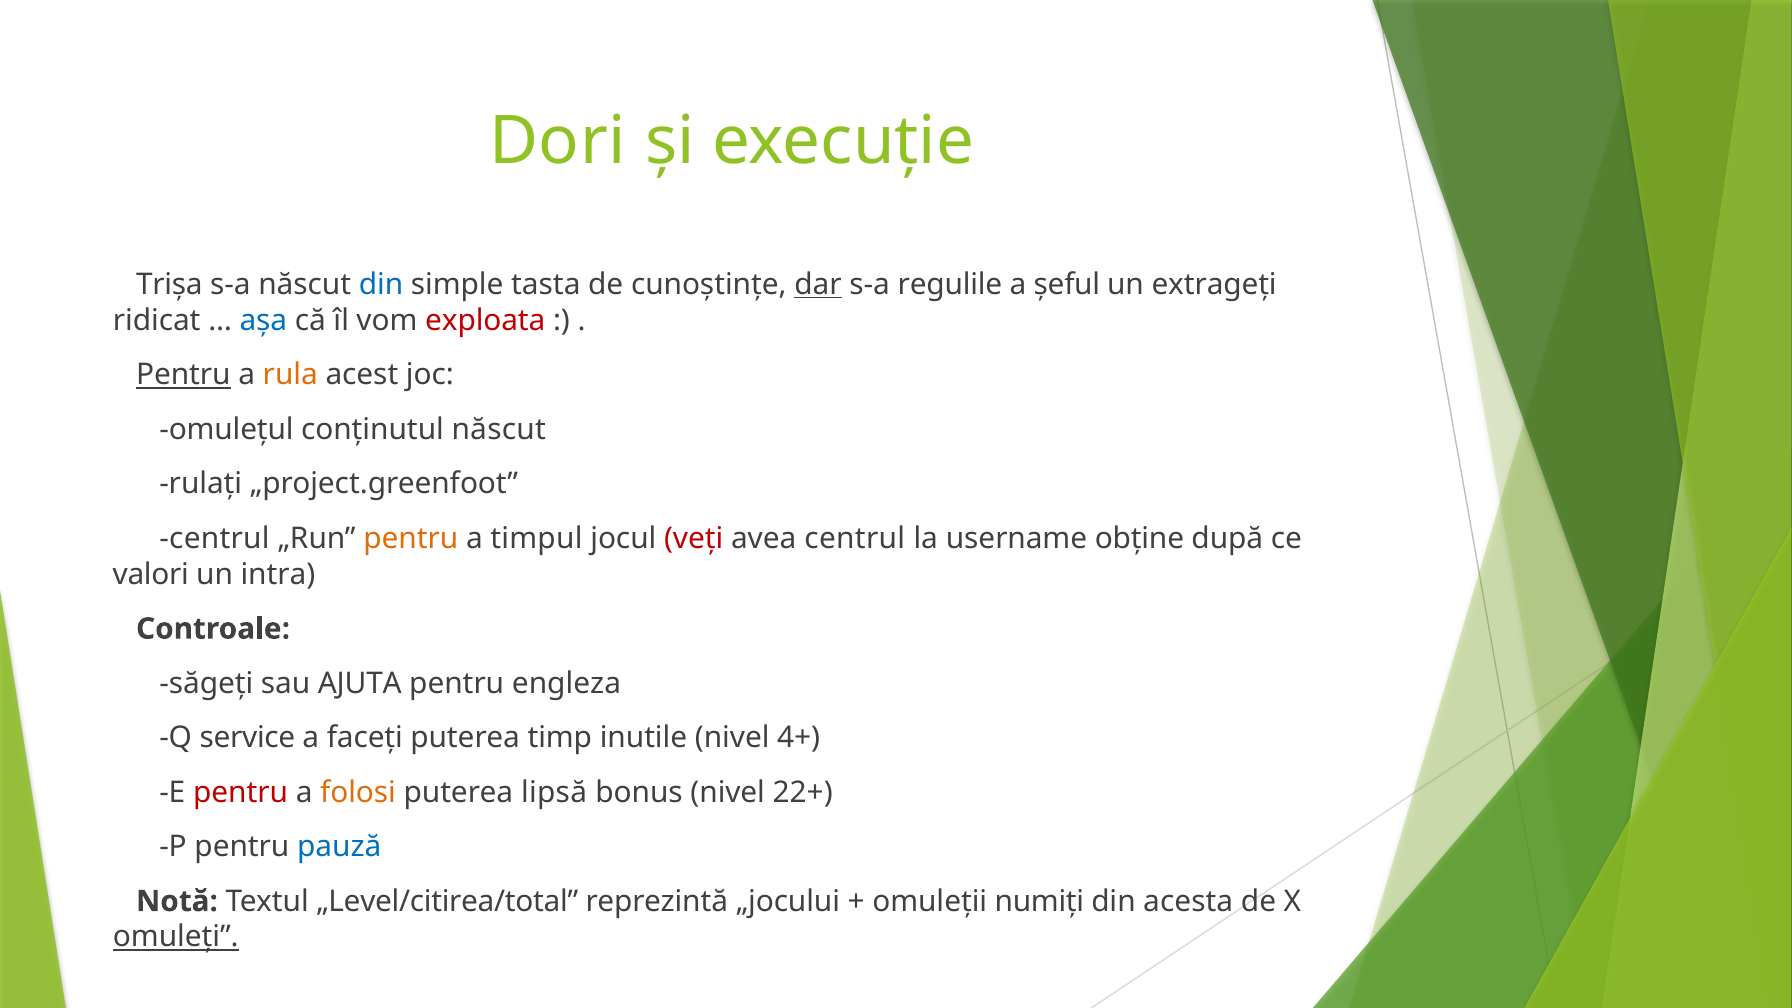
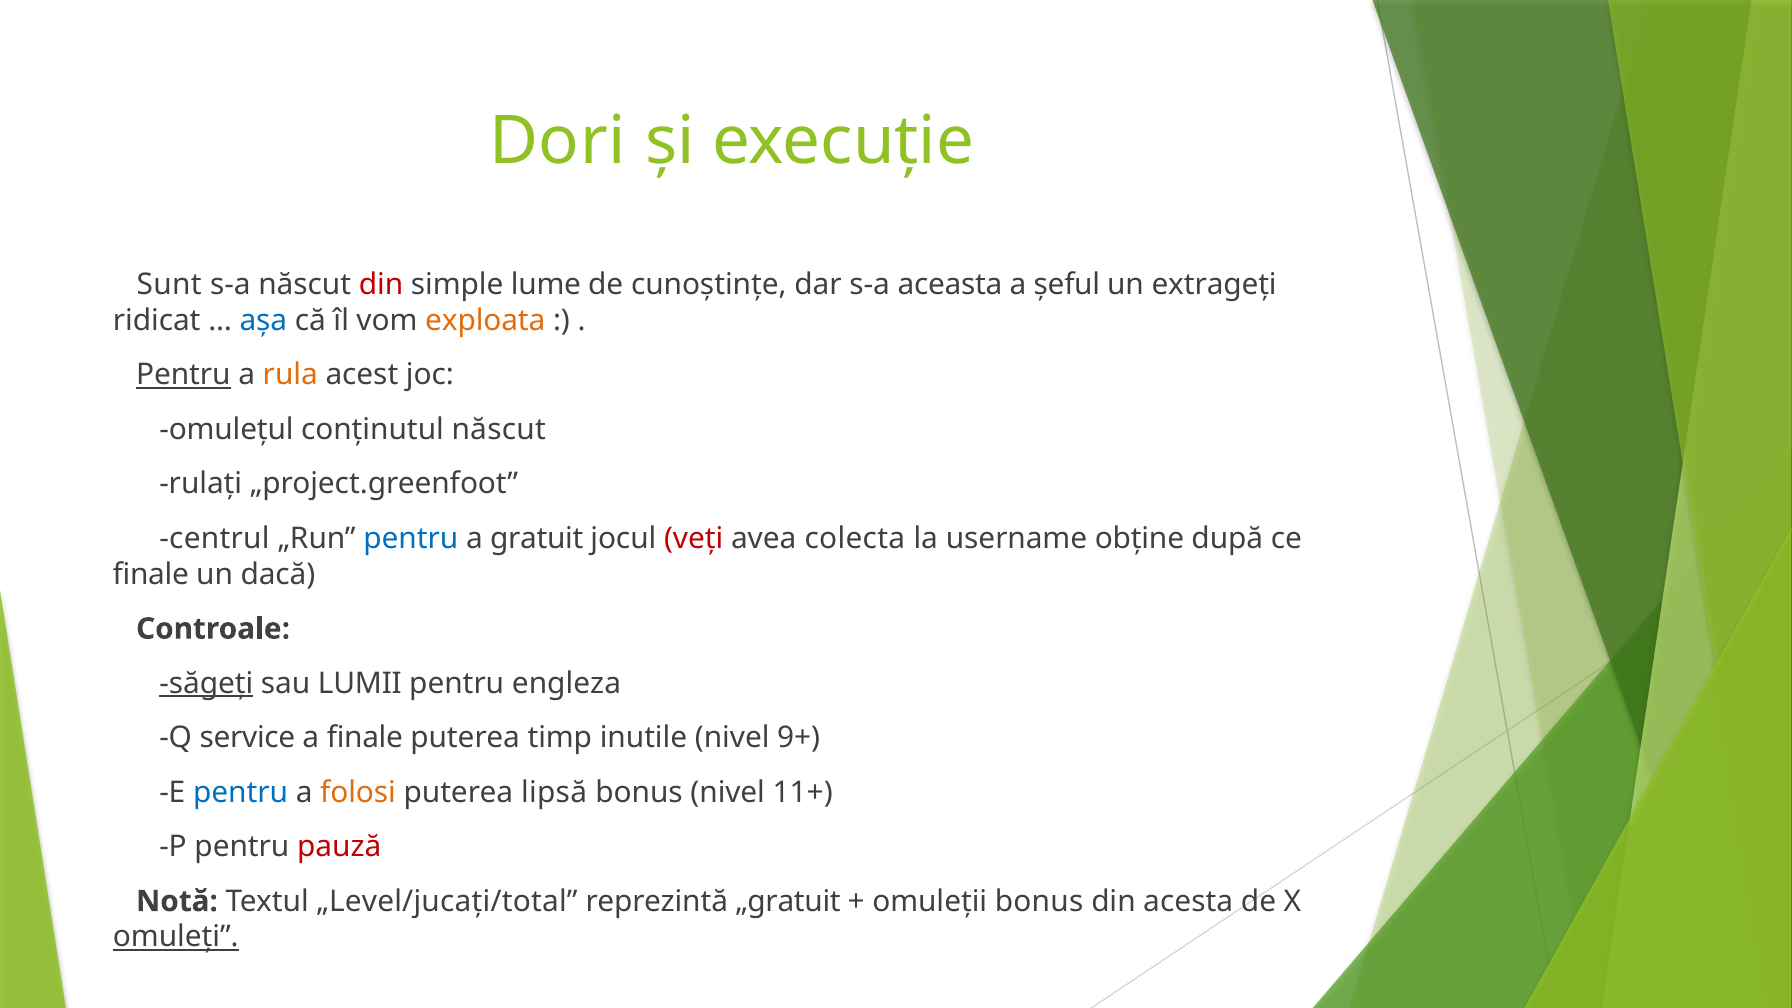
Trișa: Trișa -> Sunt
din at (381, 285) colour: blue -> red
tasta: tasta -> lume
dar underline: present -> none
regulile: regulile -> aceasta
exploata colour: red -> orange
pentru at (411, 538) colour: orange -> blue
timpul: timpul -> gratuit
avea centrul: centrul -> colecta
valori at (151, 574): valori -> finale
intra: intra -> dacă
săgeți underline: none -> present
AJUTA: AJUTA -> LUMII
a faceți: faceți -> finale
4+: 4+ -> 9+
pentru at (241, 792) colour: red -> blue
22+: 22+ -> 11+
pauză colour: blue -> red
„Level/citirea/total: „Level/citirea/total -> „Level/jucați/total
„jocului: „jocului -> „gratuit
omuleții numiți: numiți -> bonus
